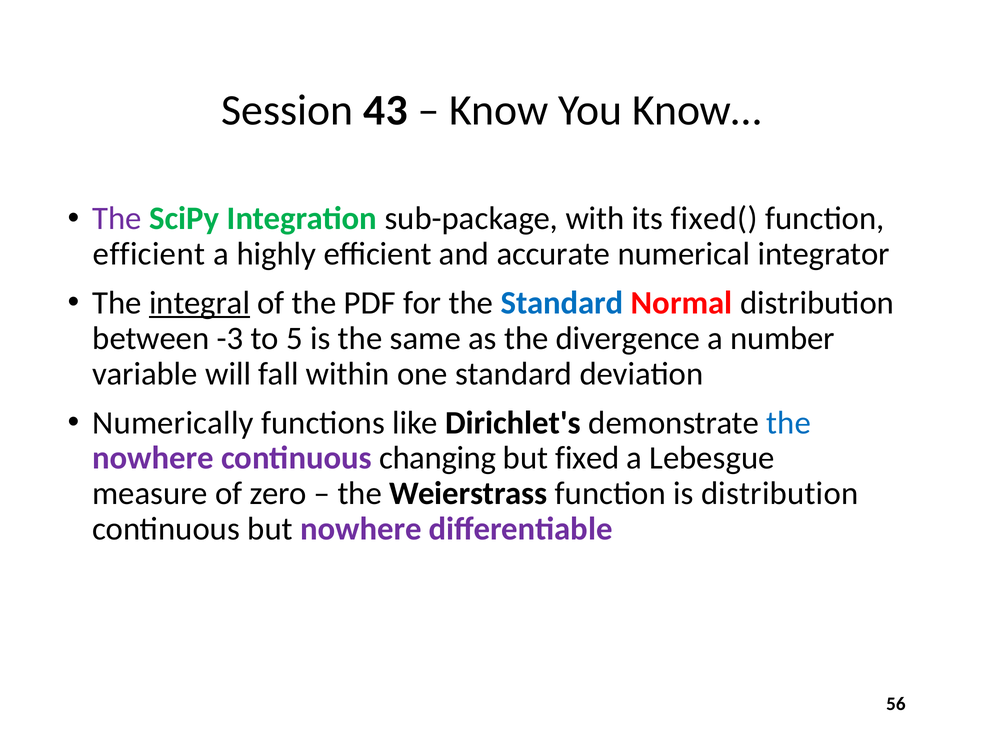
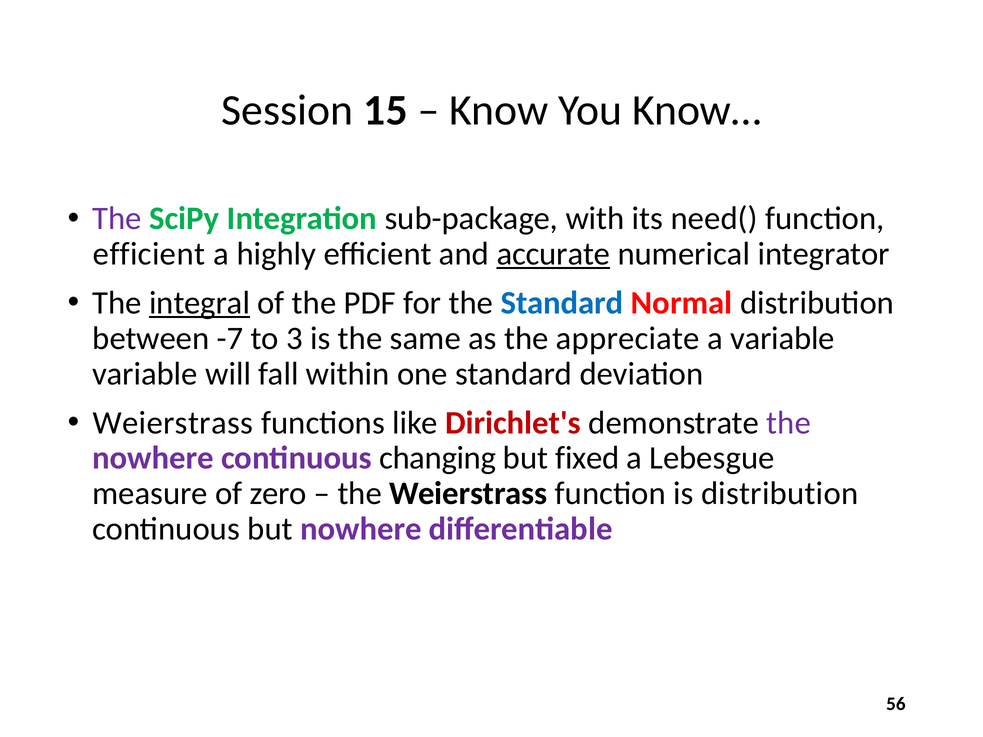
43: 43 -> 15
fixed(: fixed( -> need(
accurate underline: none -> present
-3: -3 -> -7
5: 5 -> 3
divergence: divergence -> appreciate
a number: number -> variable
Numerically at (173, 423): Numerically -> Weierstrass
Dirichlet's colour: black -> red
the at (789, 423) colour: blue -> purple
